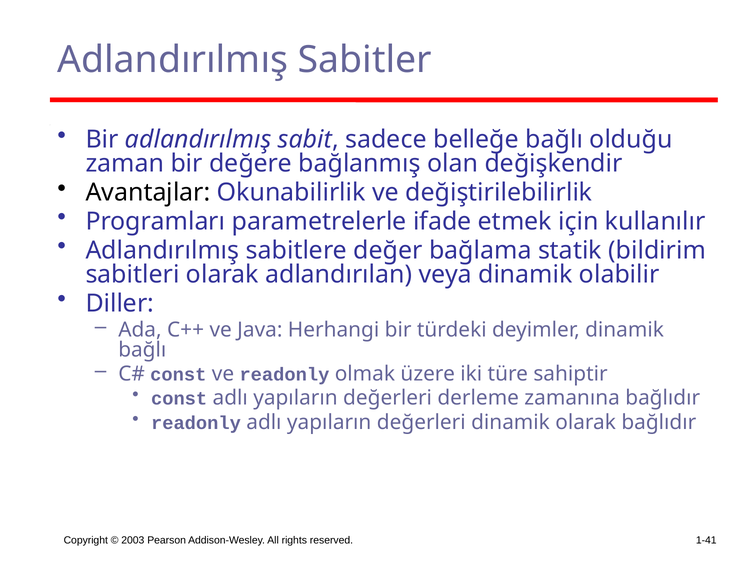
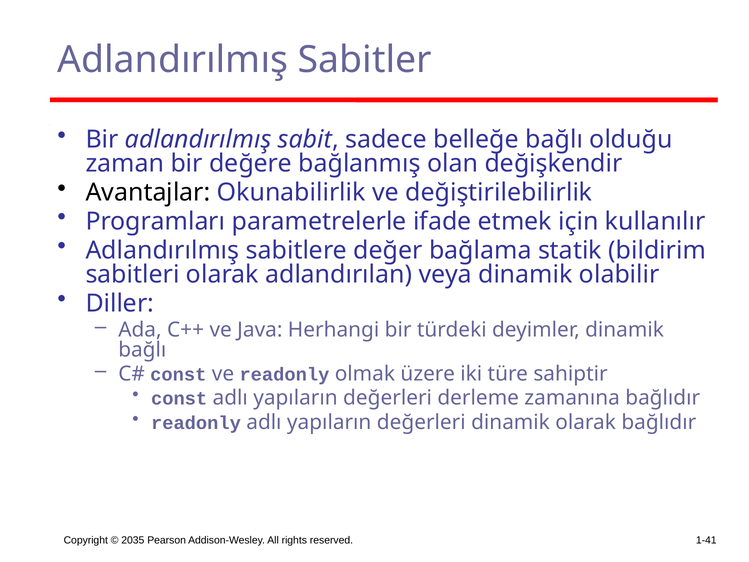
2003: 2003 -> 2035
